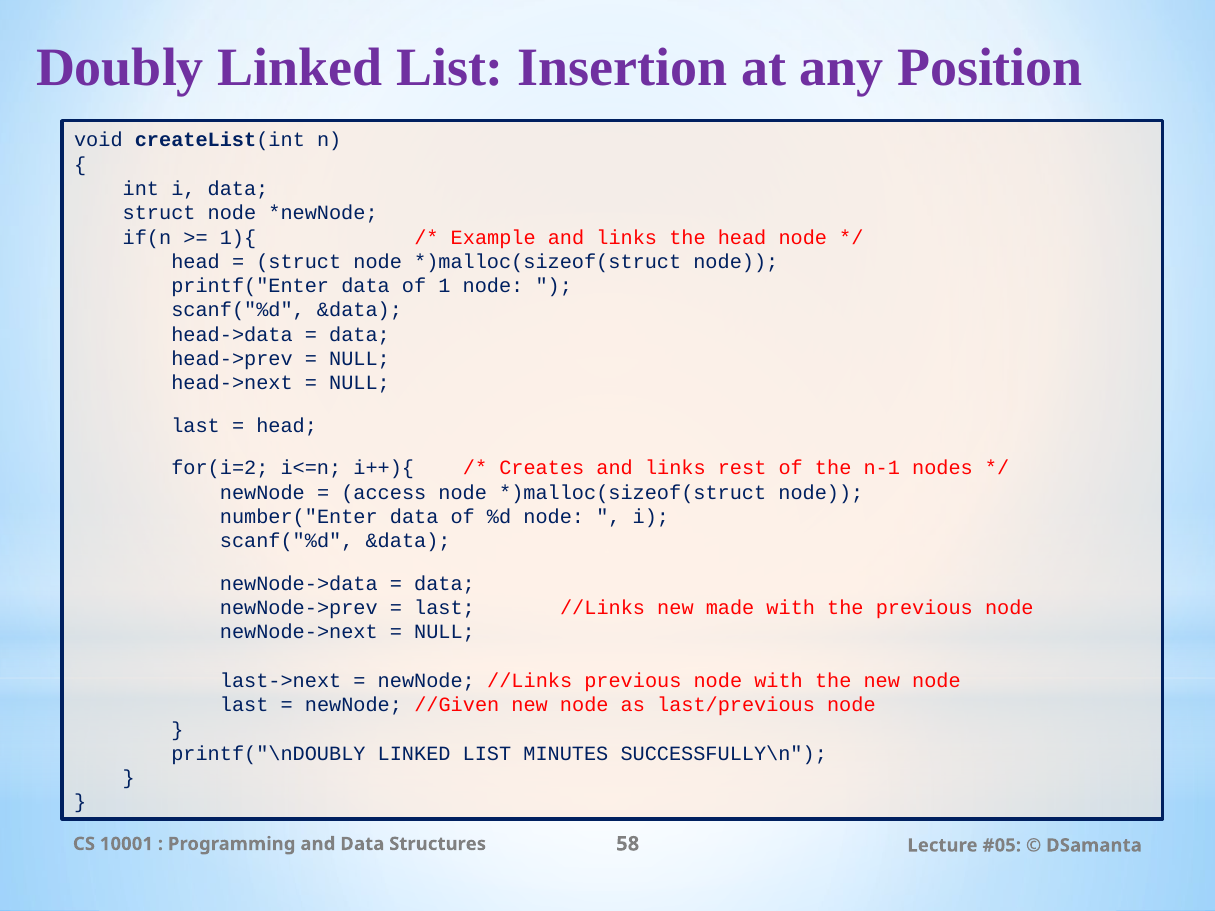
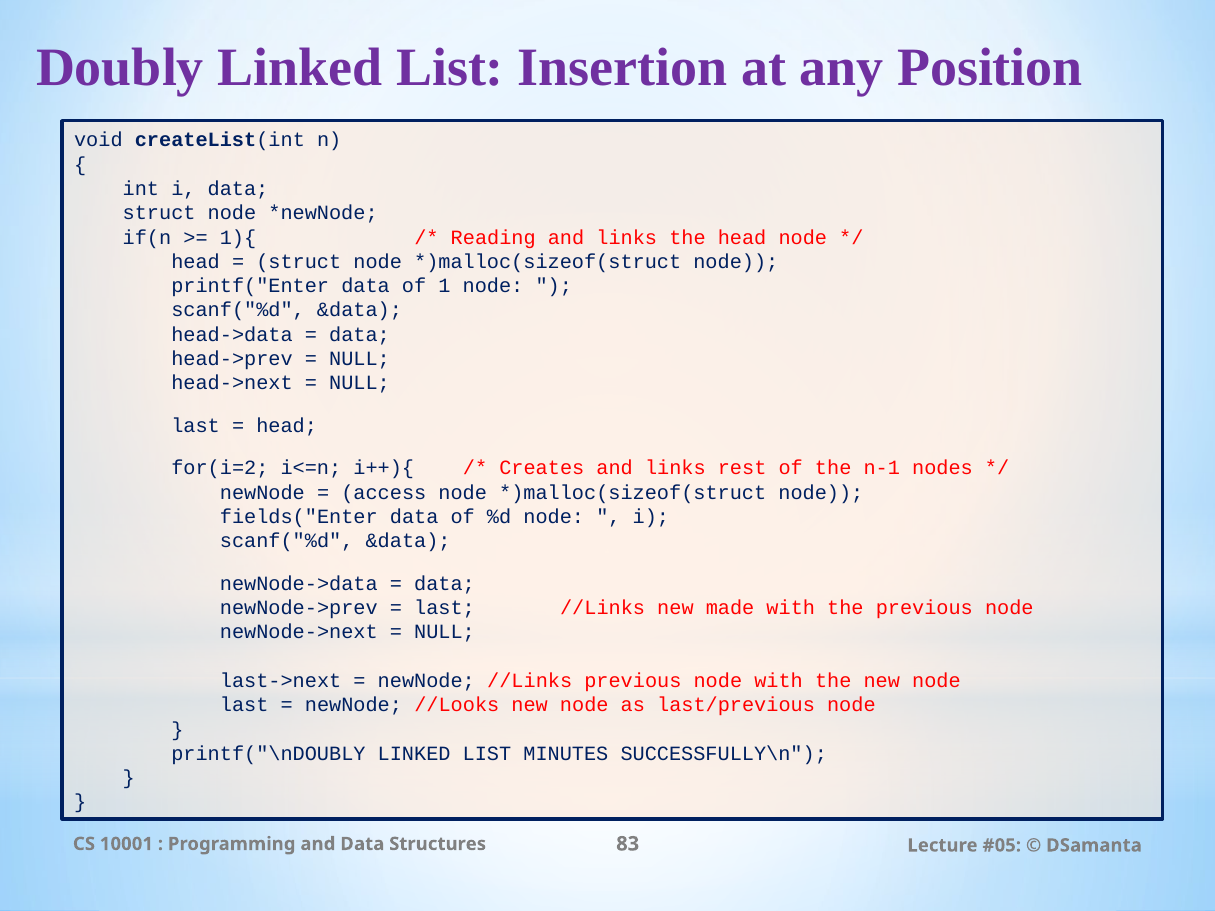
Example: Example -> Reading
number("Enter: number("Enter -> fields("Enter
//Given: //Given -> //Looks
58: 58 -> 83
